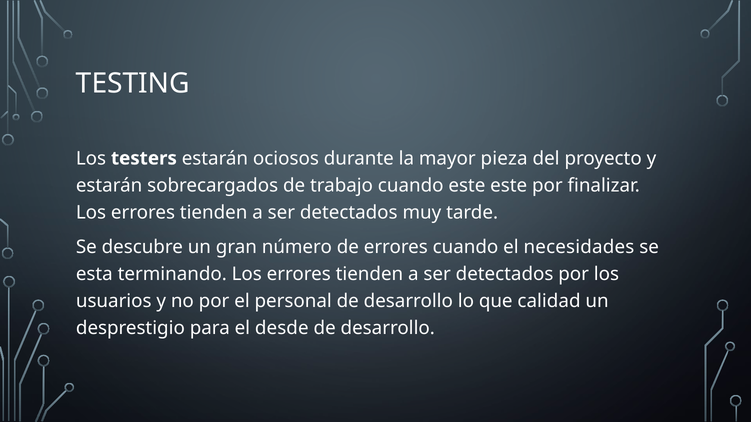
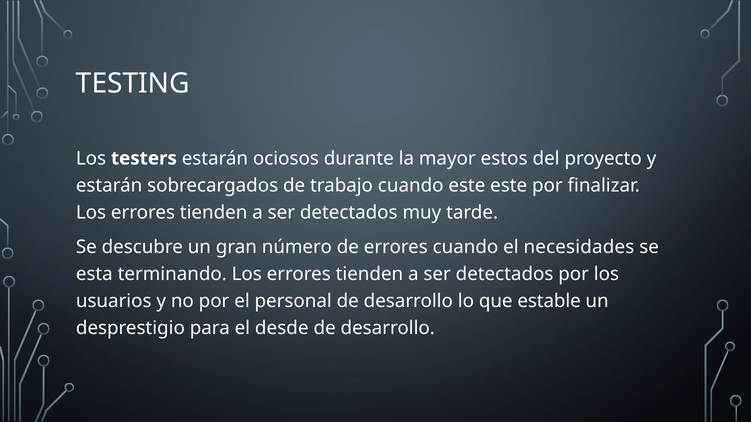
pieza: pieza -> estos
calidad: calidad -> estable
